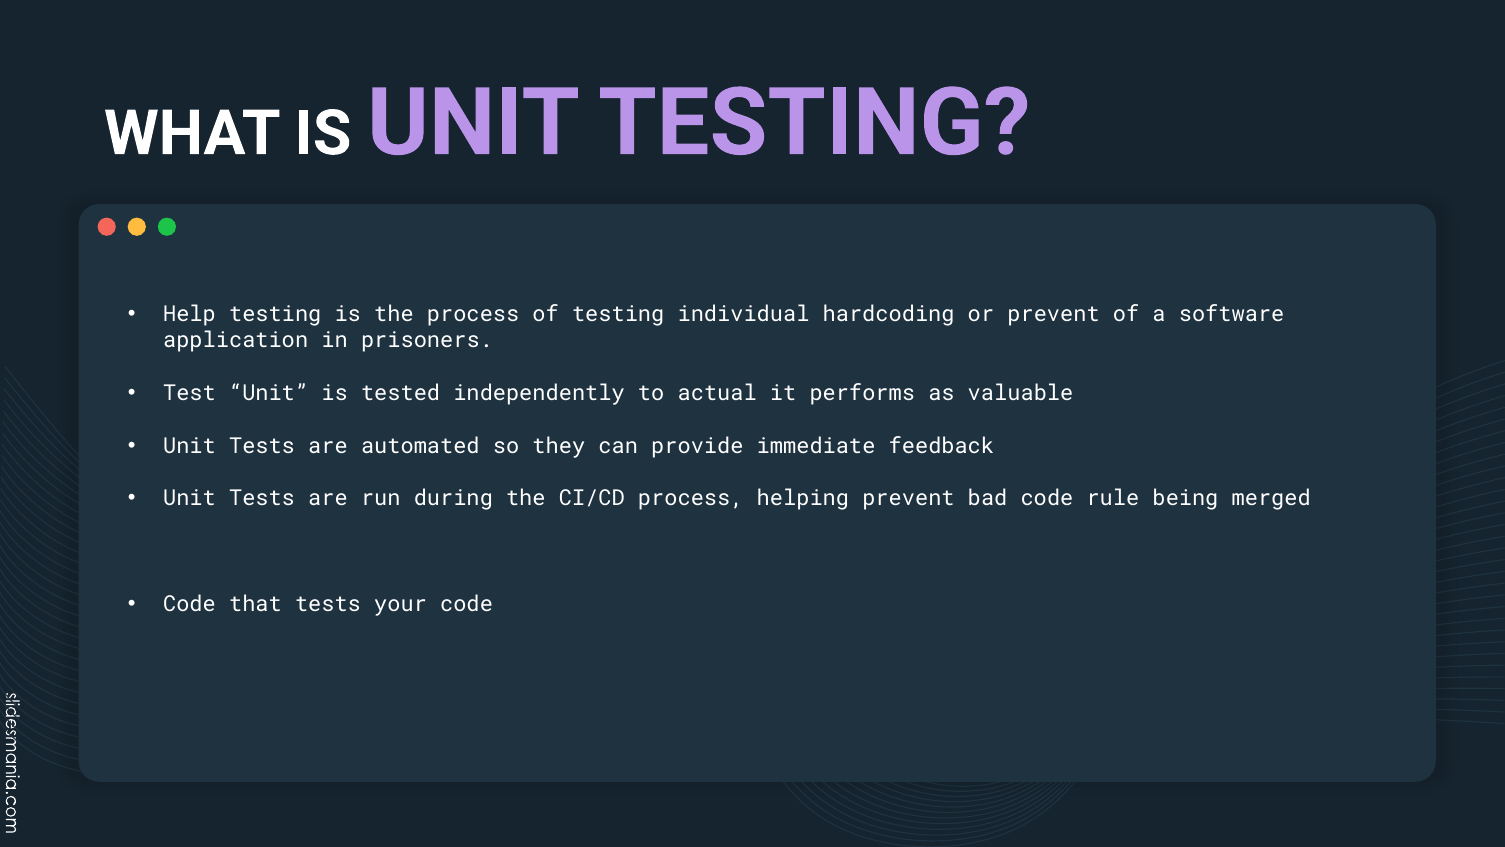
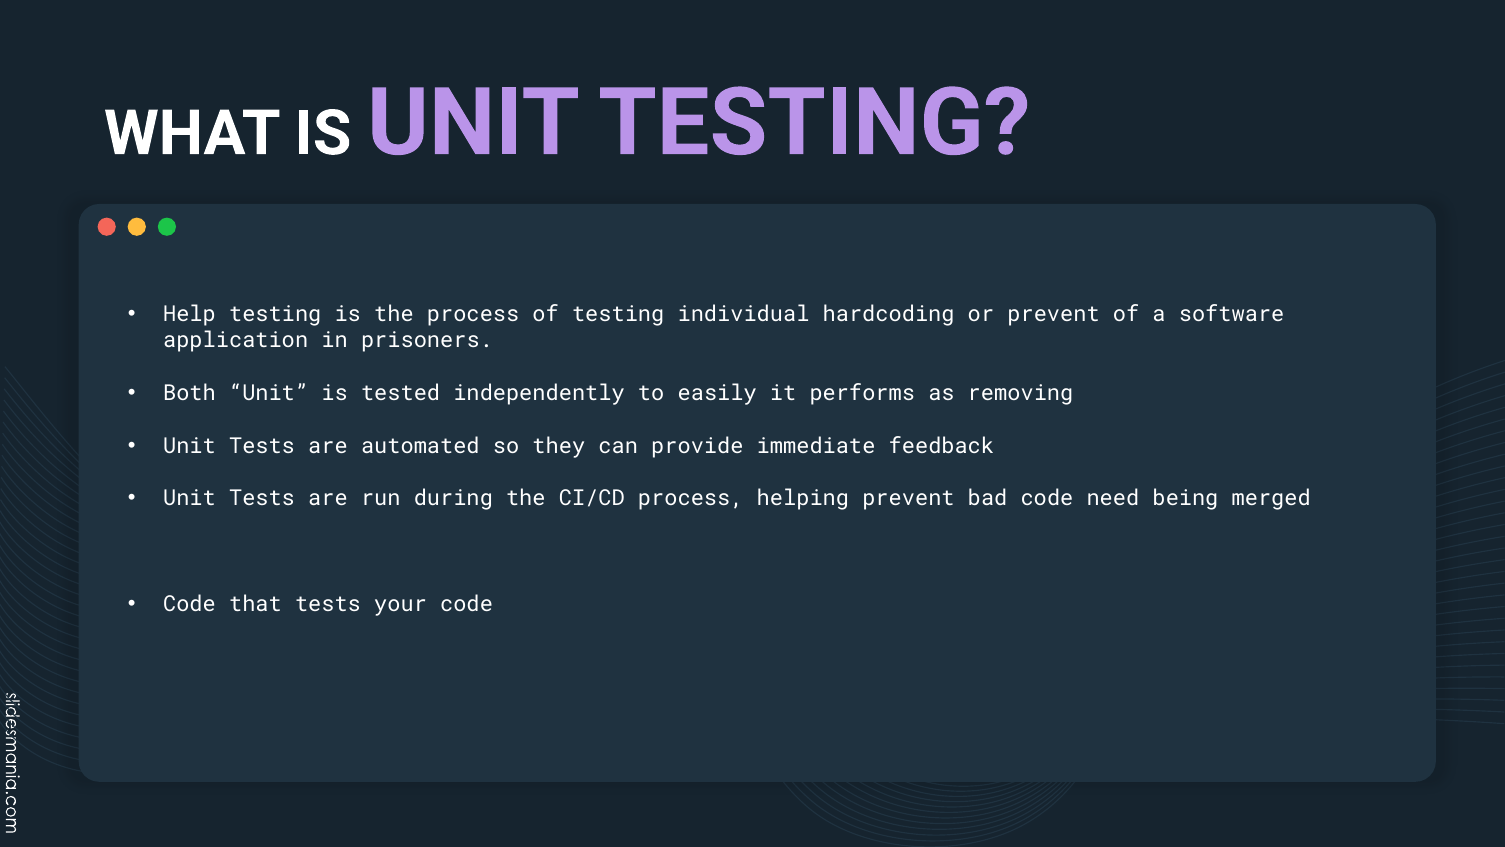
Test: Test -> Both
actual: actual -> easily
valuable: valuable -> removing
rule: rule -> need
